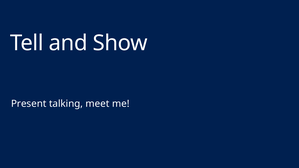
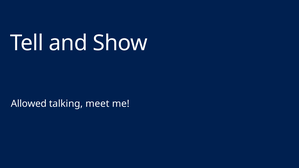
Present: Present -> Allowed
